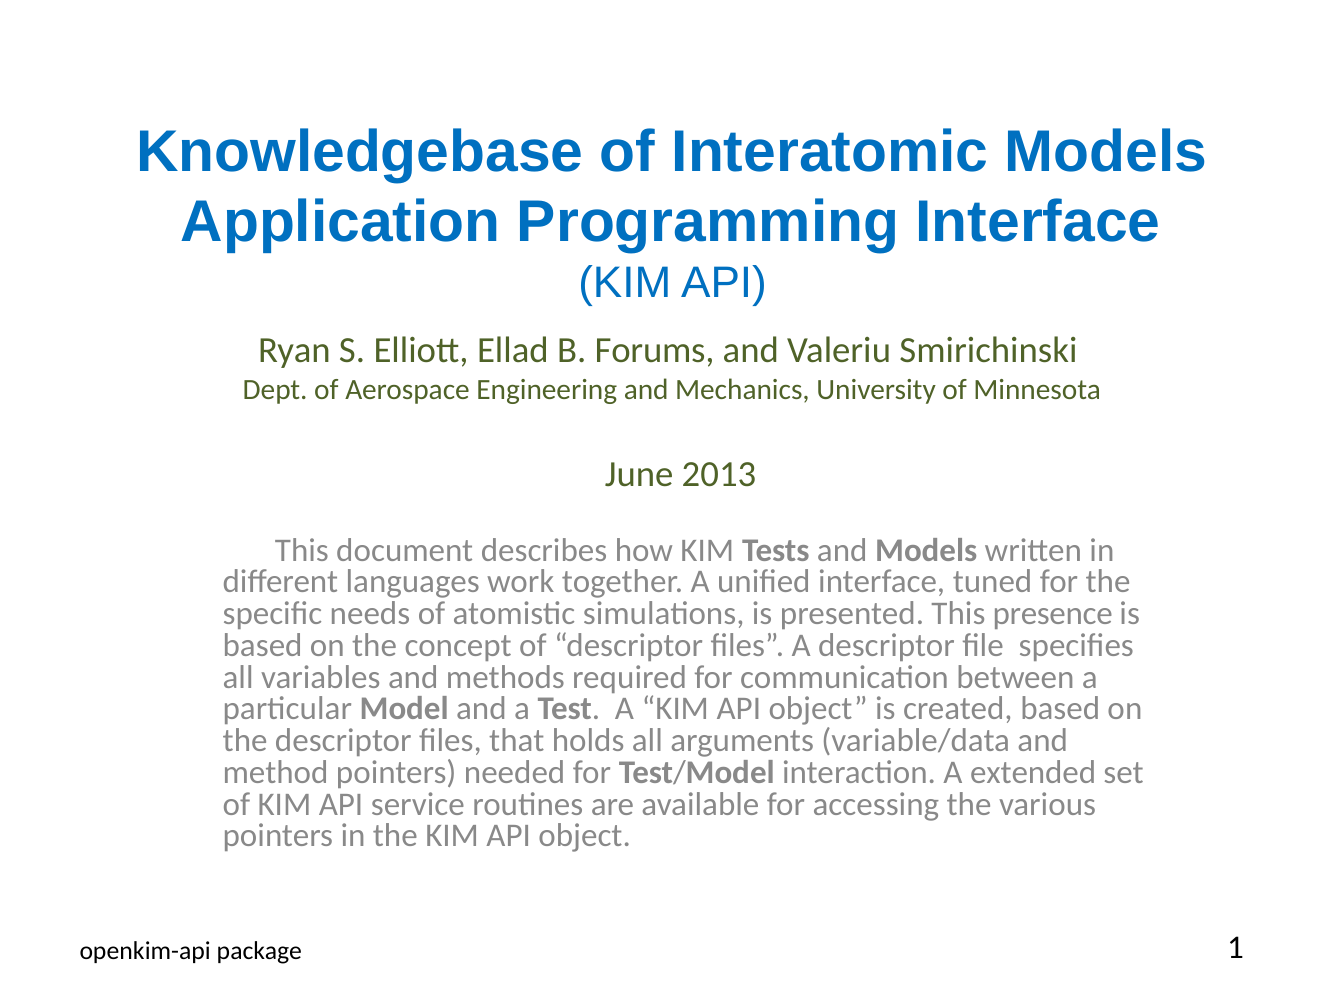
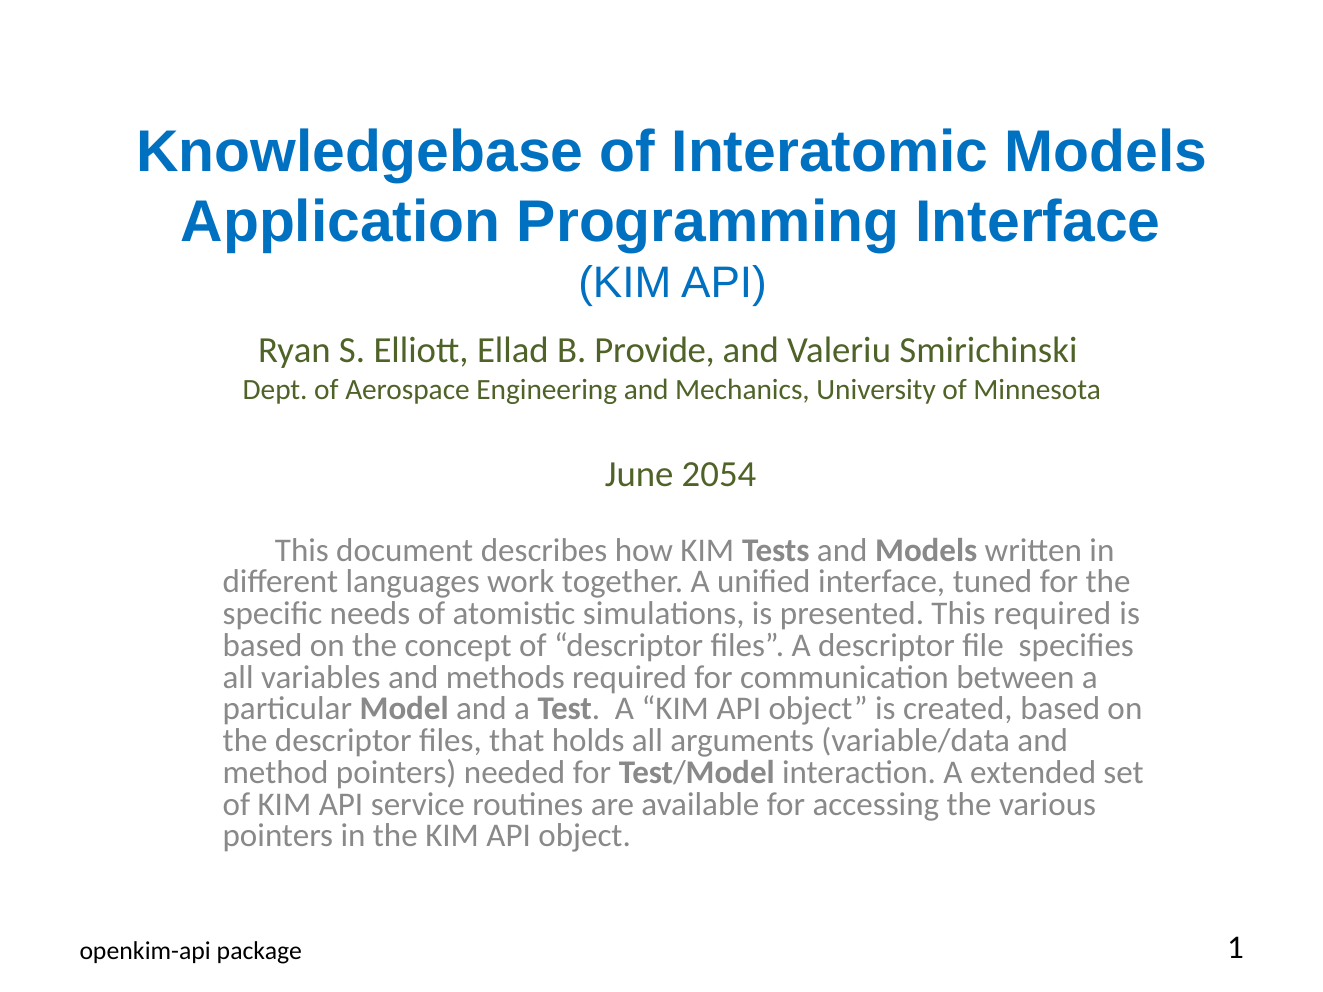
Forums: Forums -> Provide
2013: 2013 -> 2054
This presence: presence -> required
